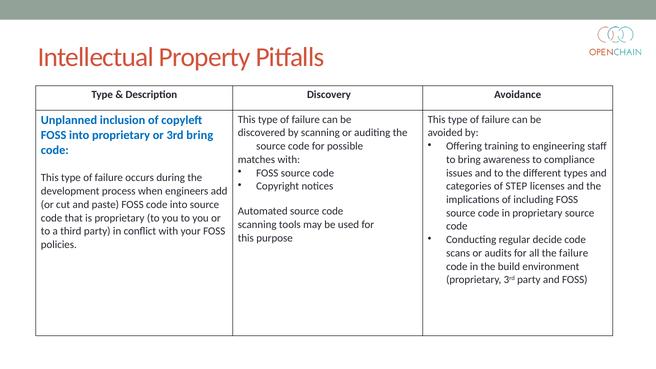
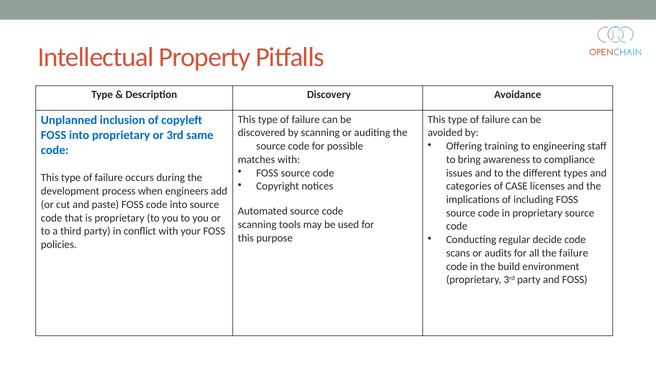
3rd bring: bring -> same
STEP: STEP -> CASE
